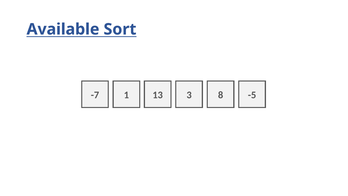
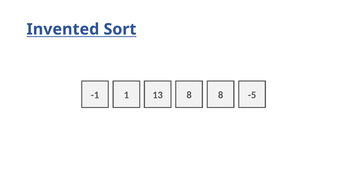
Available: Available -> Invented
-7: -7 -> -1
13 3: 3 -> 8
